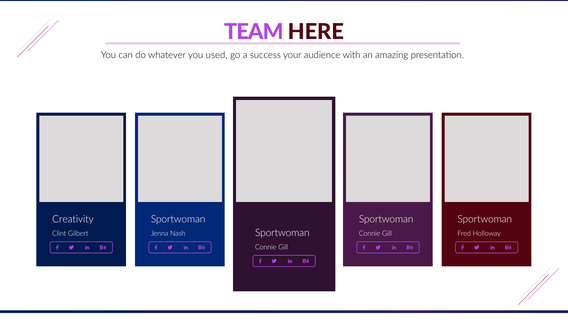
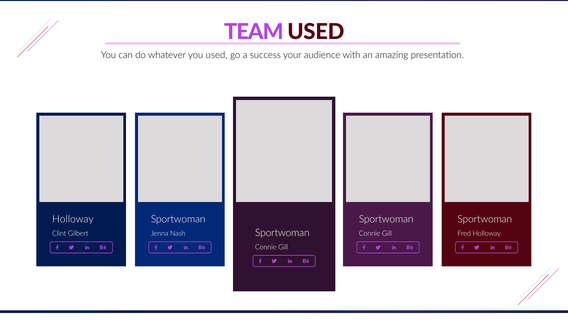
TEAM HERE: HERE -> USED
Creativity at (73, 219): Creativity -> Holloway
